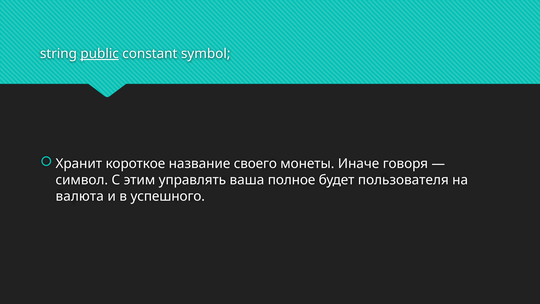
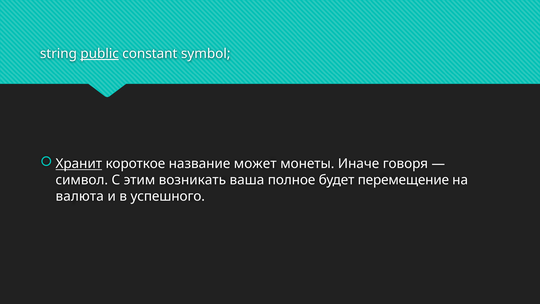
Хранит underline: none -> present
своего: своего -> может
управлять: управлять -> возникать
пользователя: пользователя -> перемещение
